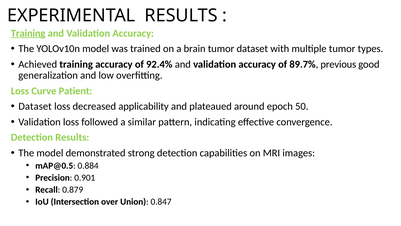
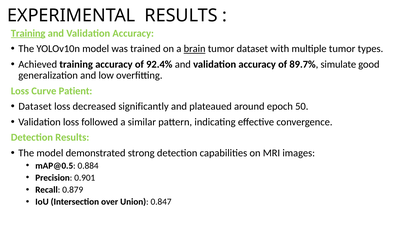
brain underline: none -> present
previous: previous -> simulate
applicability: applicability -> significantly
